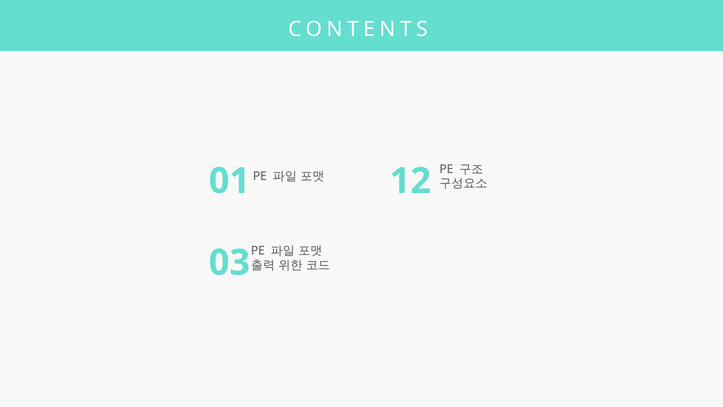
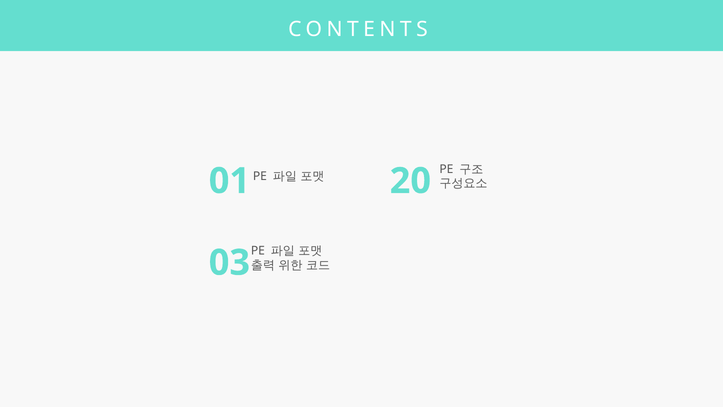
12: 12 -> 20
